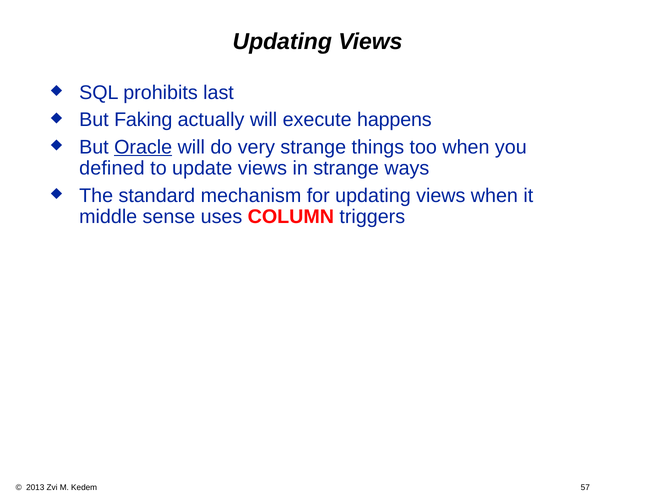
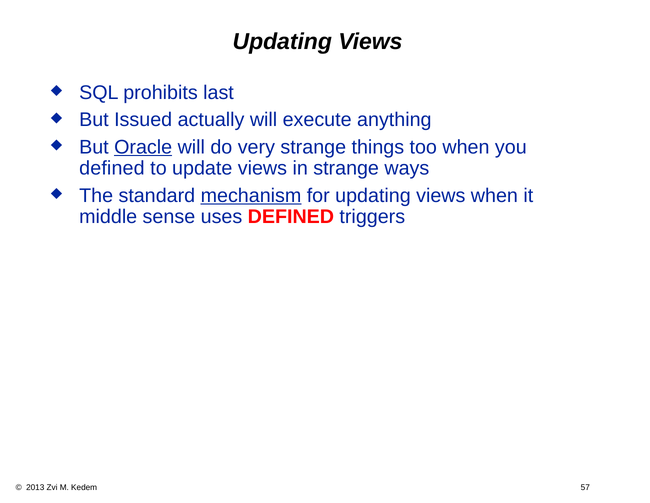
Faking: Faking -> Issued
happens: happens -> anything
mechanism underline: none -> present
uses COLUMN: COLUMN -> DEFINED
